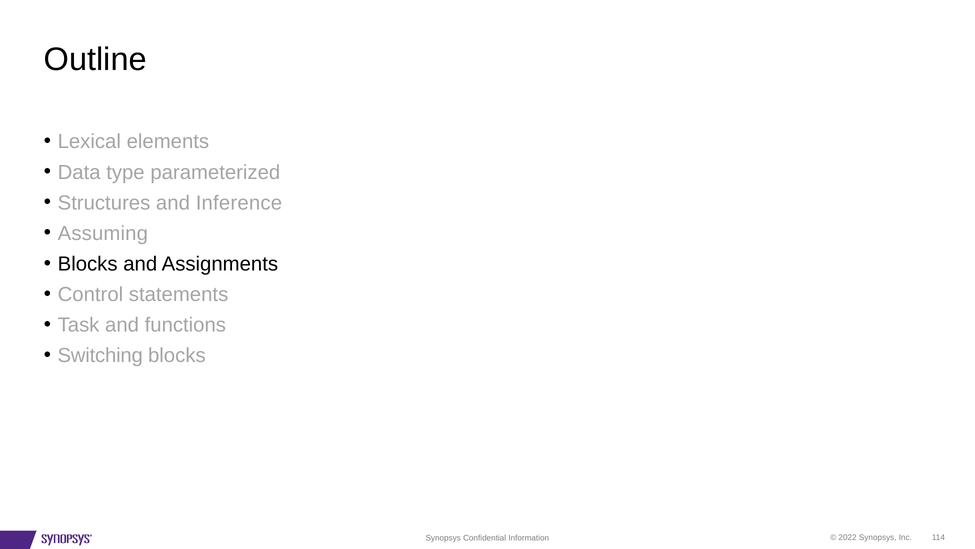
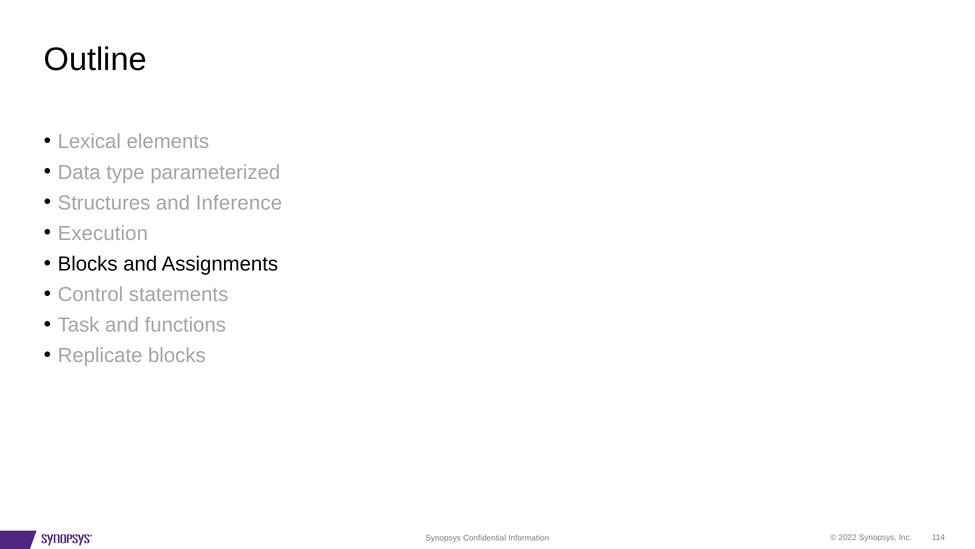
Assuming: Assuming -> Execution
Switching: Switching -> Replicate
